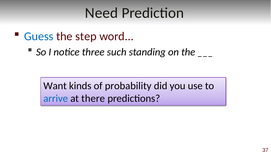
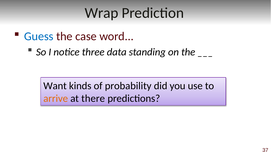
Need: Need -> Wrap
step: step -> case
such: such -> data
arrive colour: blue -> orange
